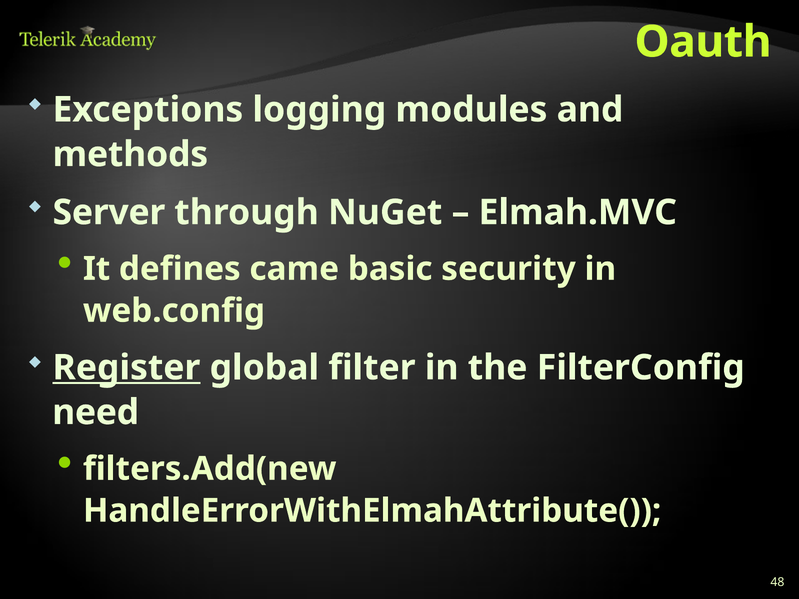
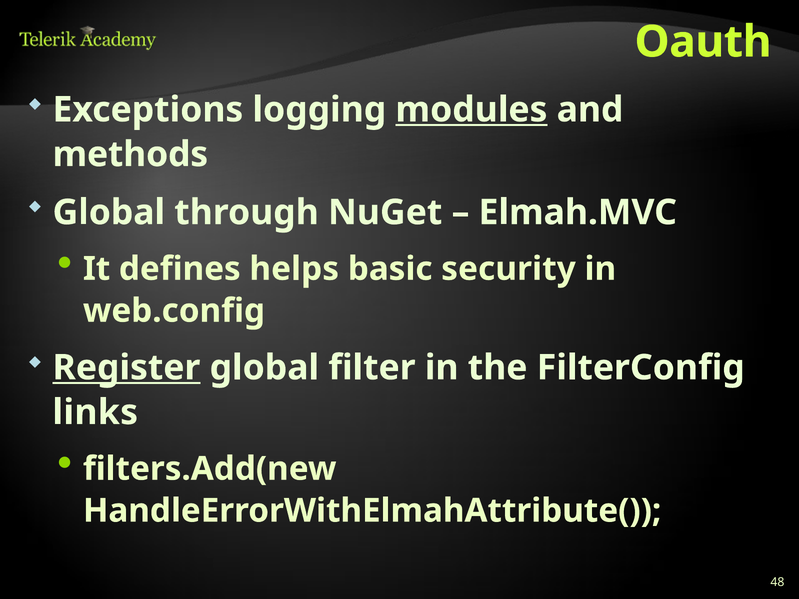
modules underline: none -> present
Server at (109, 213): Server -> Global
came: came -> helps
need: need -> links
